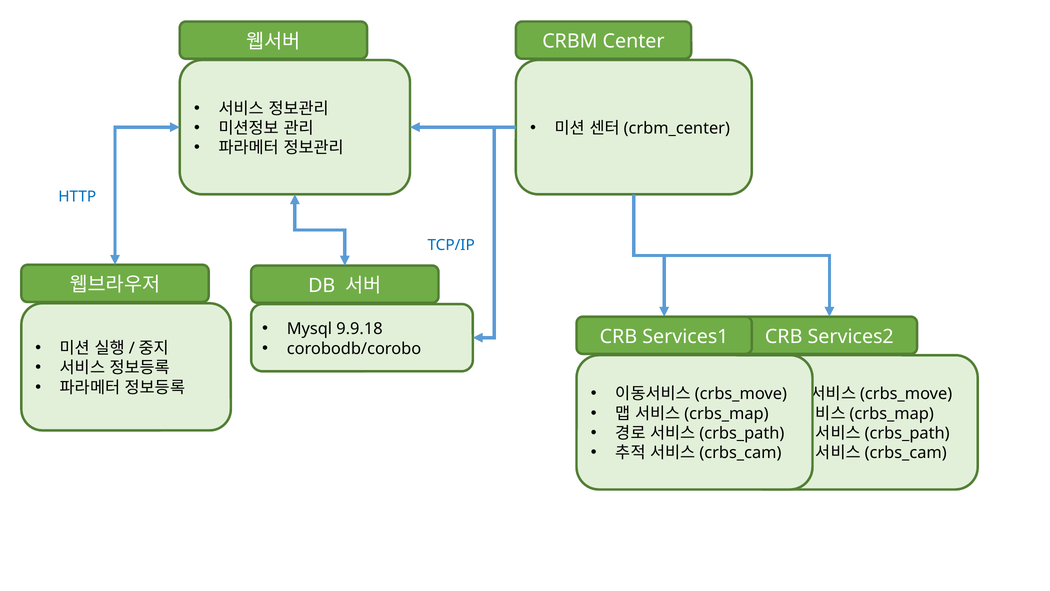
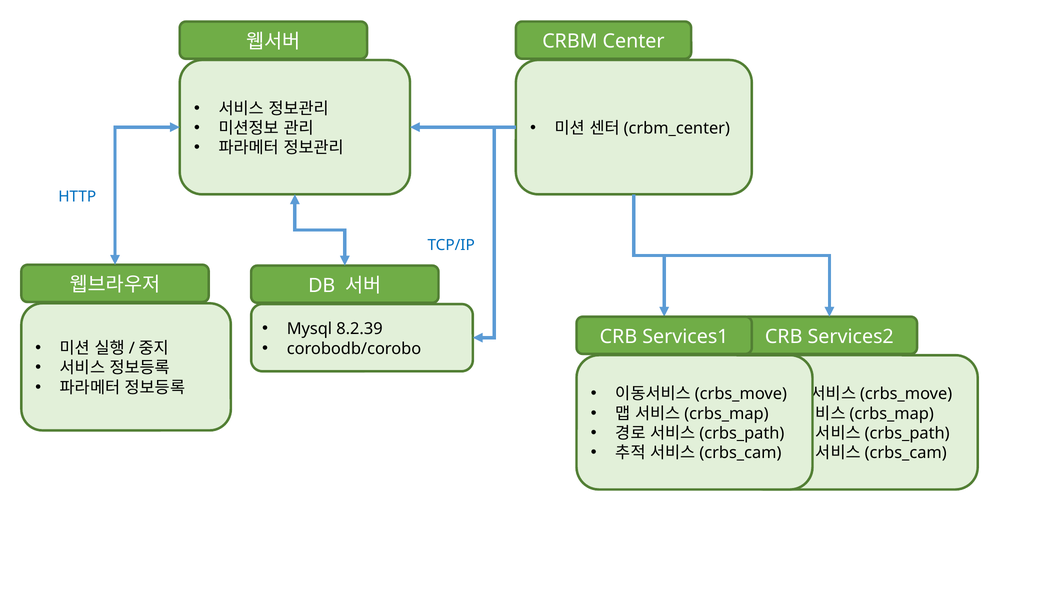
9.9.18: 9.9.18 -> 8.2.39
